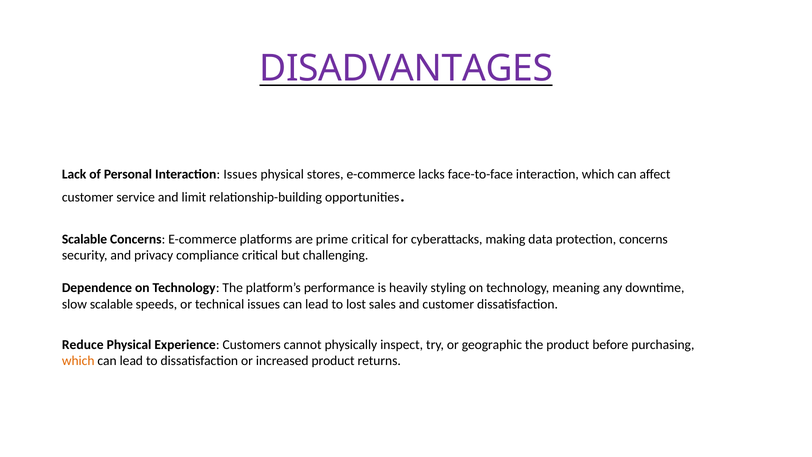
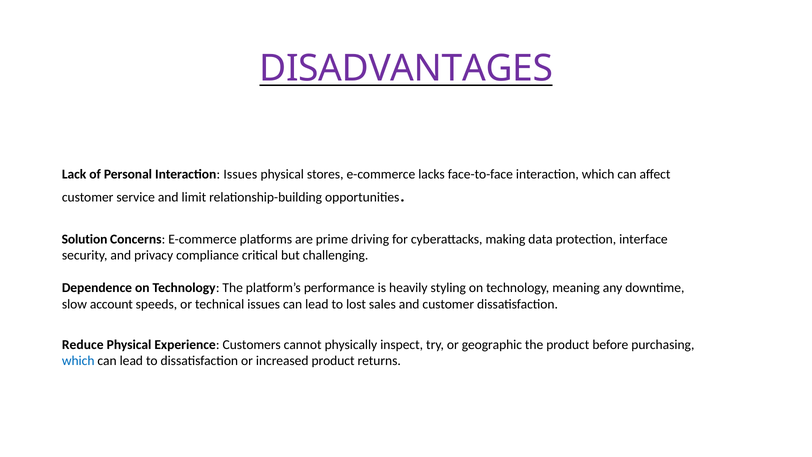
Scalable at (85, 239): Scalable -> Solution
prime critical: critical -> driving
protection concerns: concerns -> interface
slow scalable: scalable -> account
which at (78, 361) colour: orange -> blue
